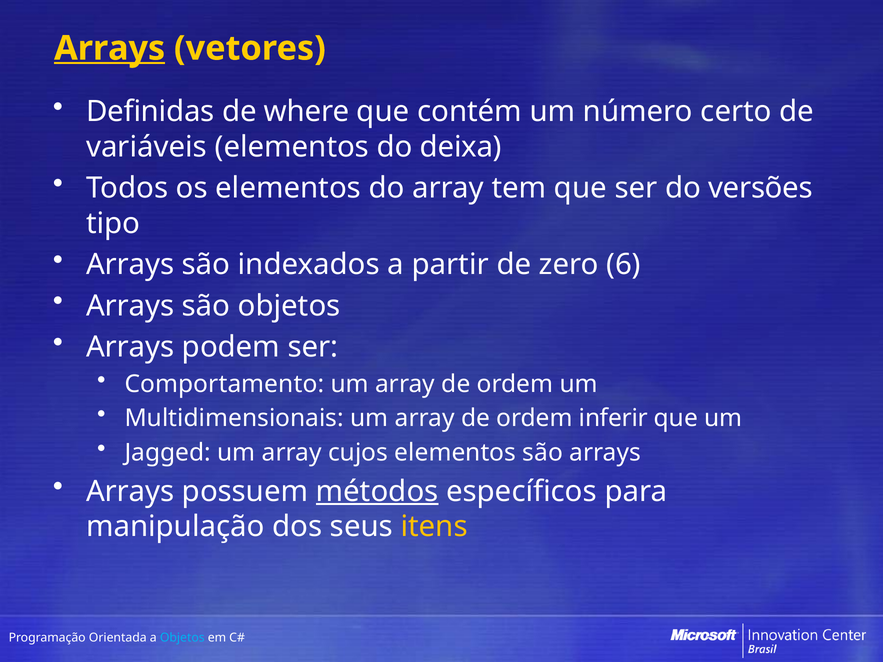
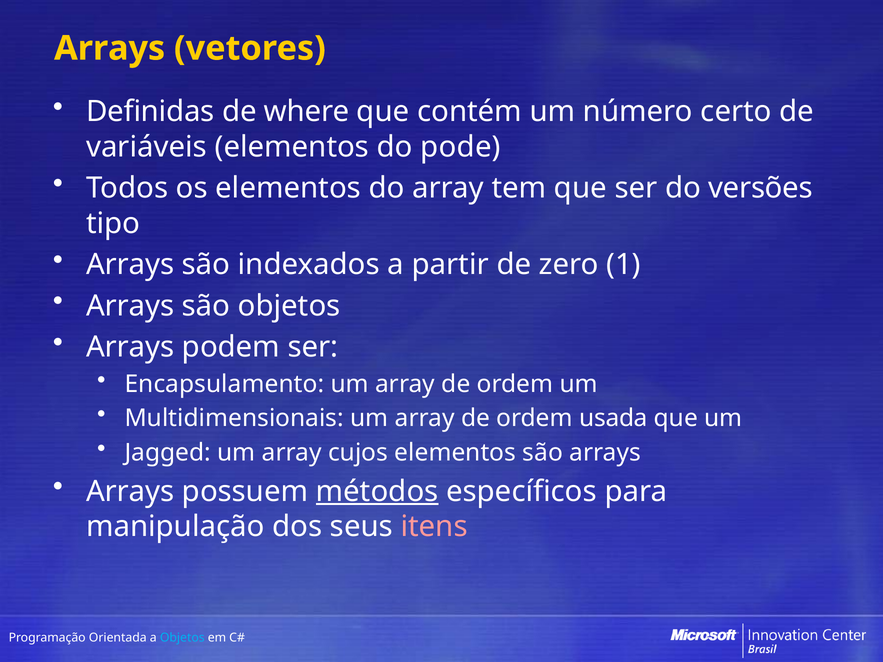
Arrays at (110, 48) underline: present -> none
deixa: deixa -> pode
6: 6 -> 1
Comportamento: Comportamento -> Encapsulamento
inferir: inferir -> usada
itens colour: yellow -> pink
